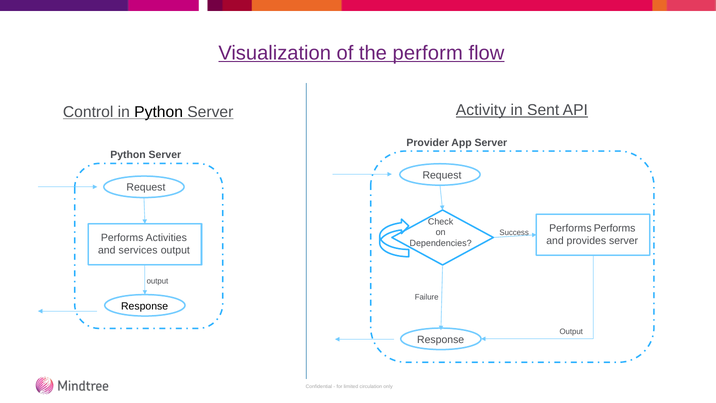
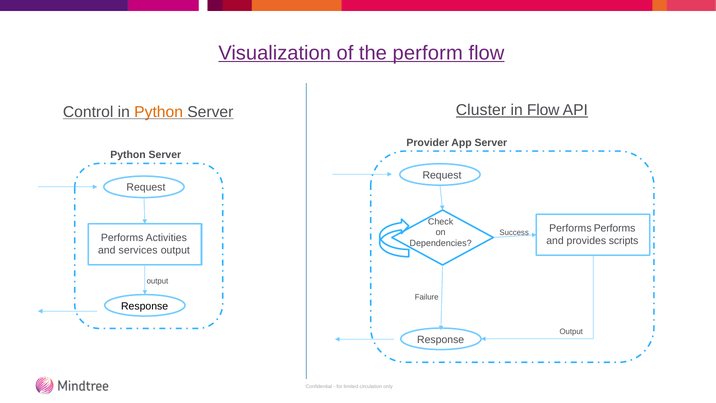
Python at (159, 112) colour: black -> orange
Activity: Activity -> Cluster
in Sent: Sent -> Flow
provides server: server -> scripts
